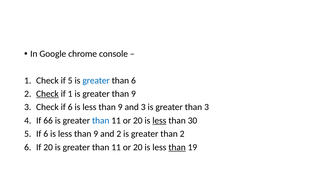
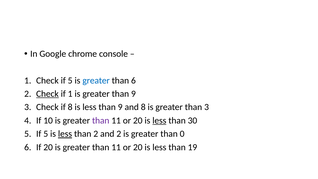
Check if 6: 6 -> 8
and 3: 3 -> 8
66: 66 -> 10
than at (101, 120) colour: blue -> purple
5 If 6: 6 -> 5
less at (65, 134) underline: none -> present
9 at (96, 134): 9 -> 2
than 2: 2 -> 0
than at (177, 147) underline: present -> none
